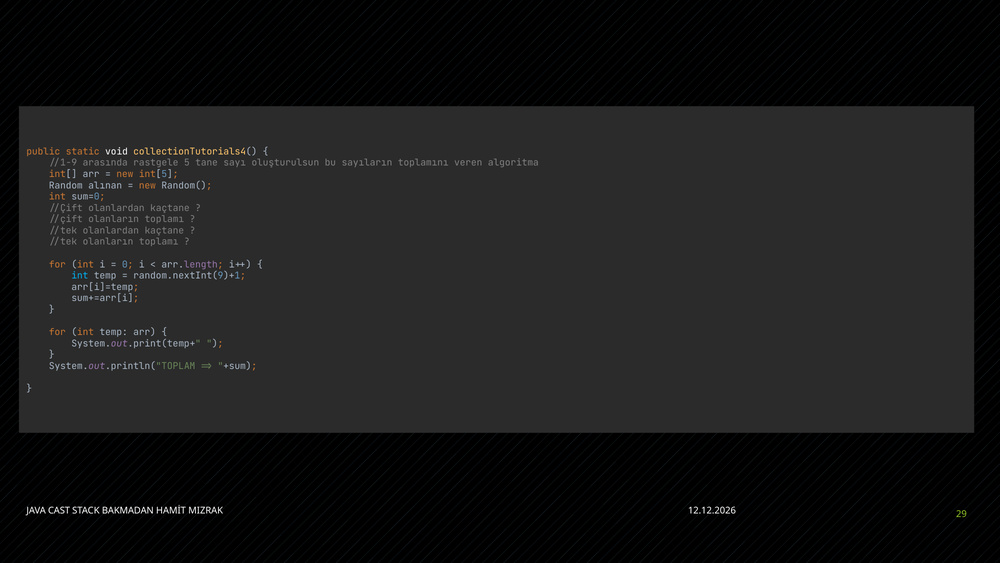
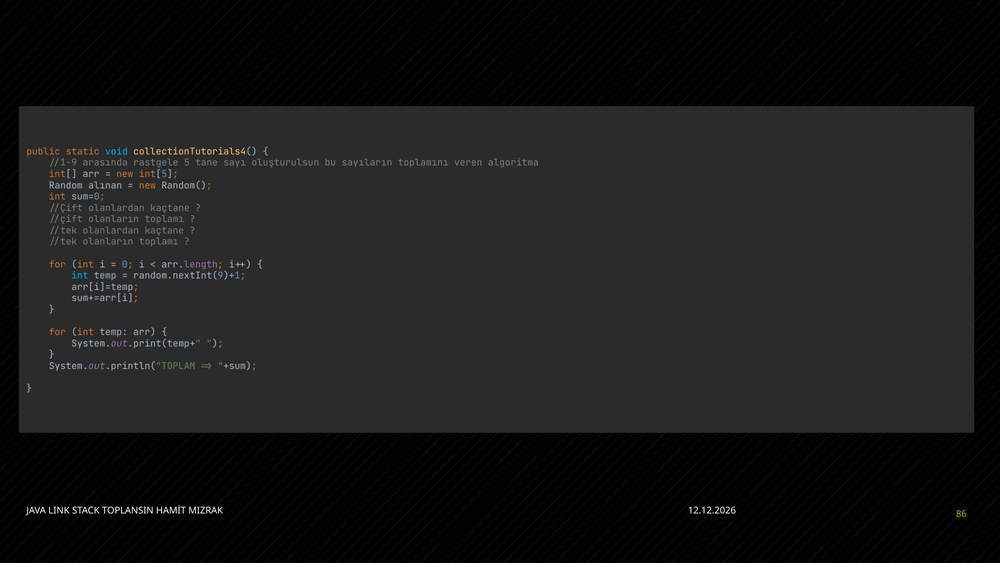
void colour: white -> light blue
CAST: CAST -> LINK
BAKMADAN: BAKMADAN -> TOPLANSIN
29: 29 -> 86
